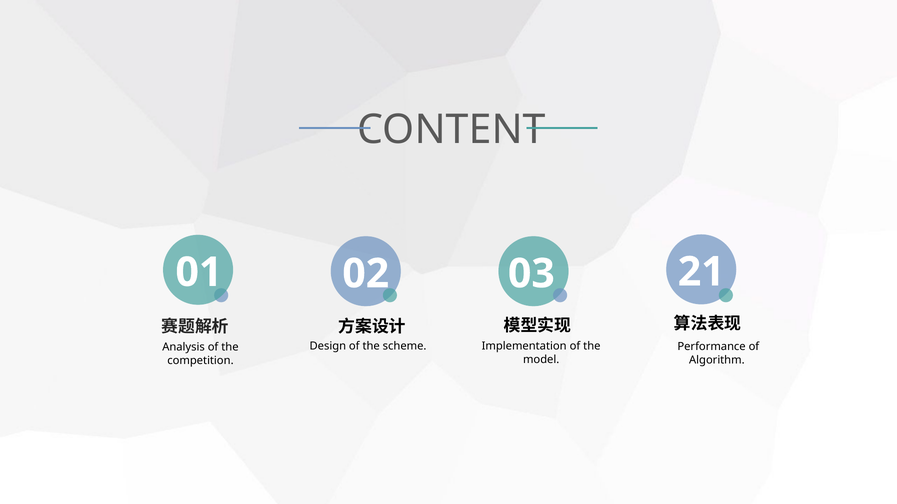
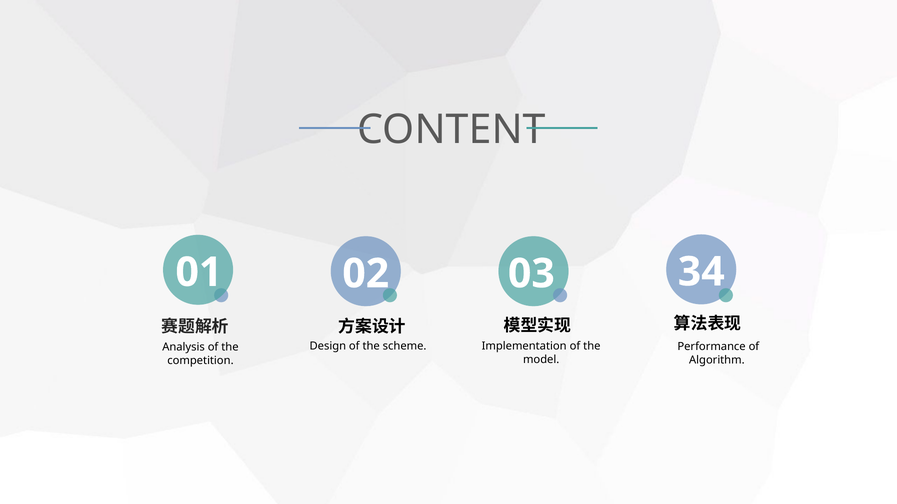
21: 21 -> 34
